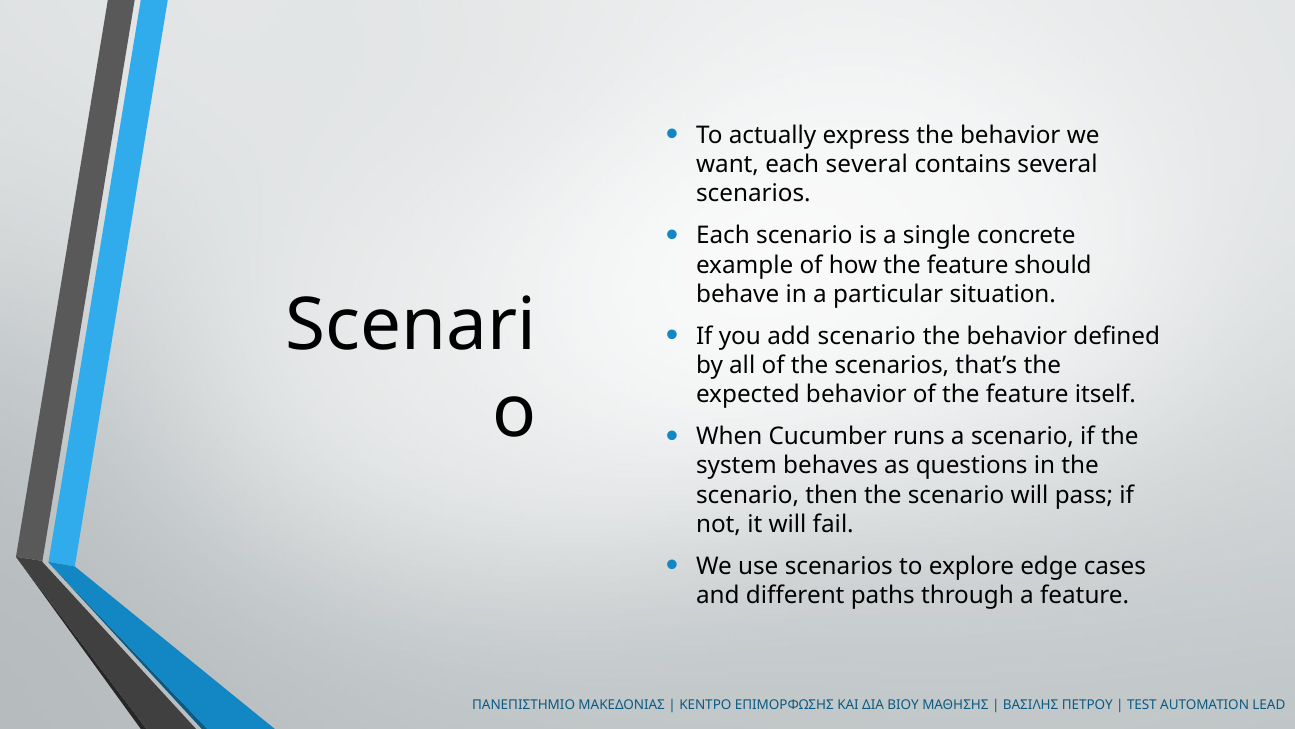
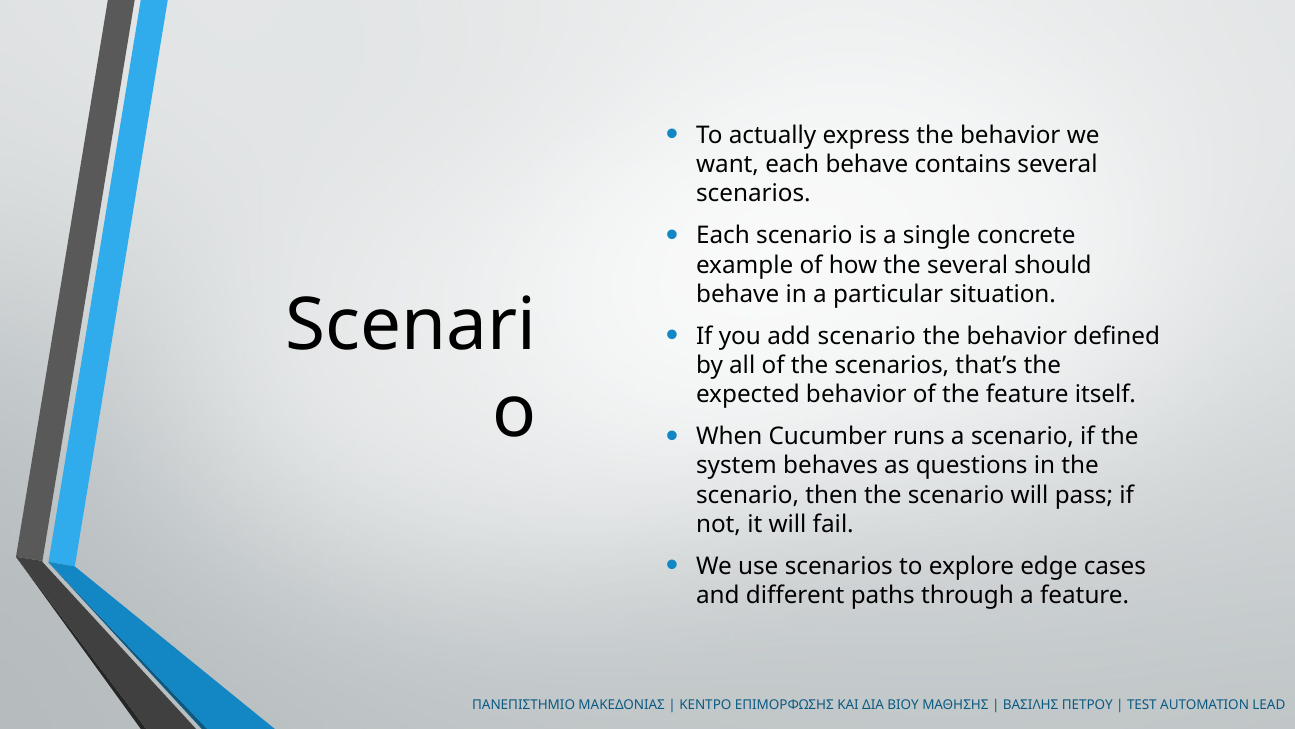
each several: several -> behave
how the feature: feature -> several
